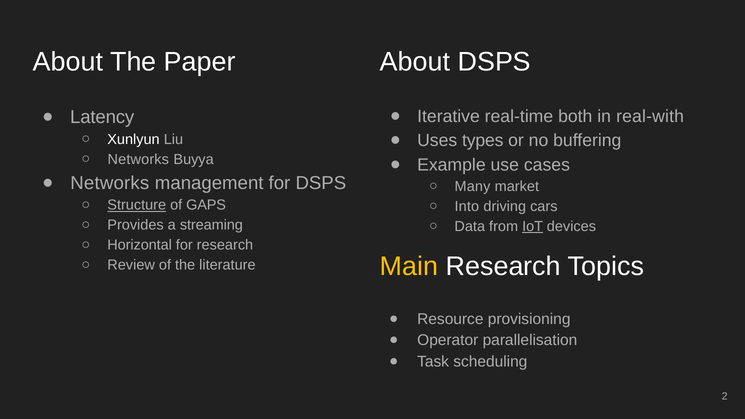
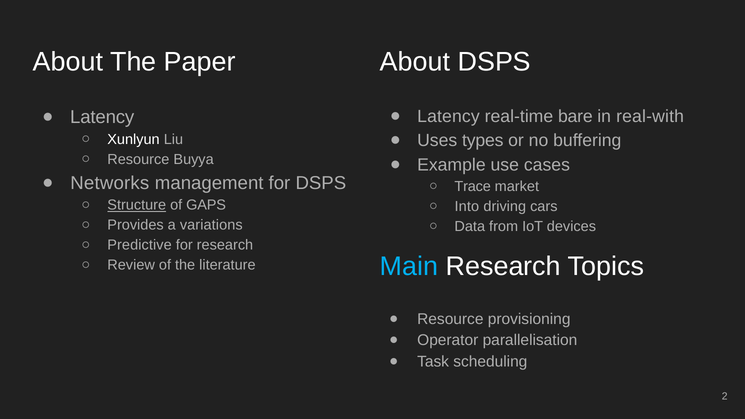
Iterative at (449, 116): Iterative -> Latency
both: both -> bare
Networks at (138, 159): Networks -> Resource
Many: Many -> Trace
streaming: streaming -> variations
IoT underline: present -> none
Horizontal: Horizontal -> Predictive
Main colour: yellow -> light blue
